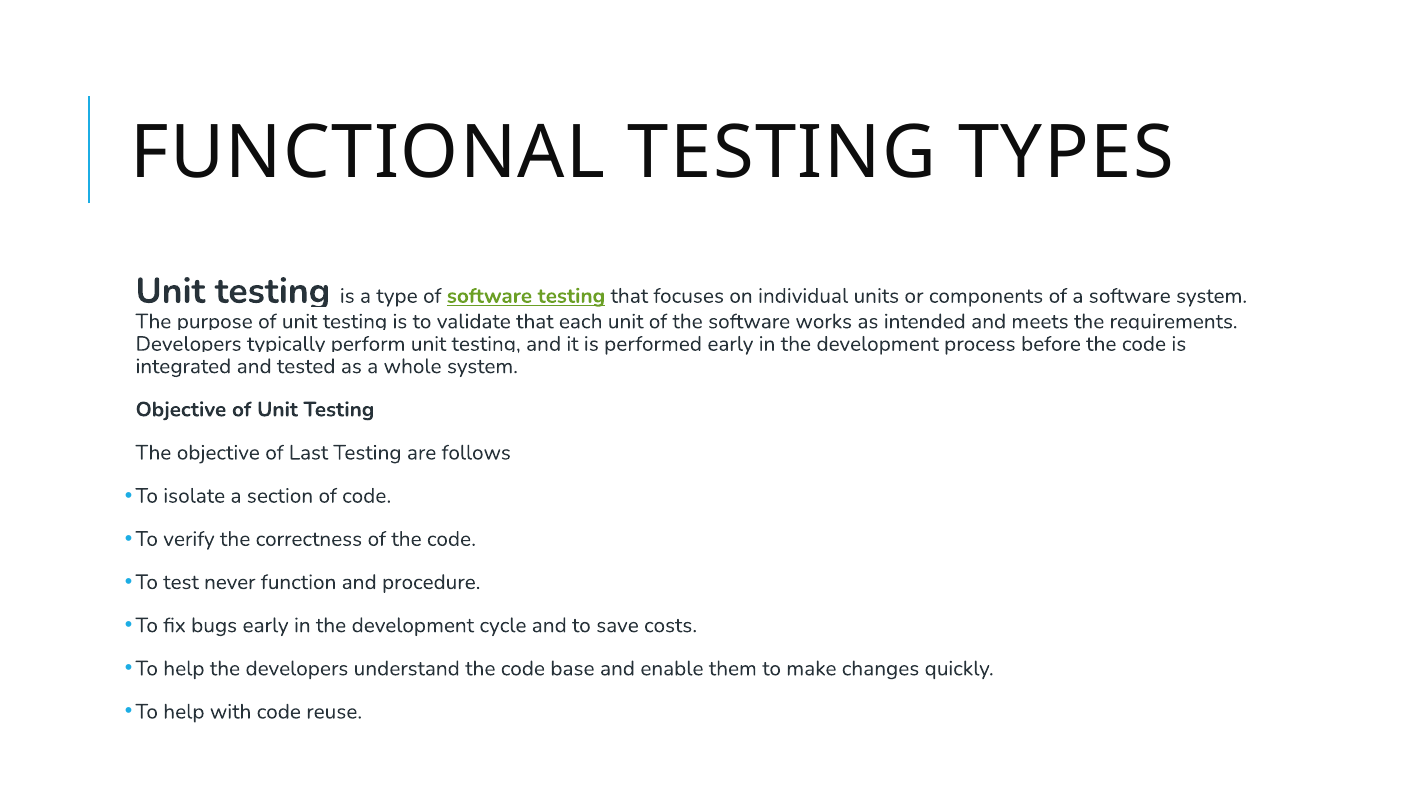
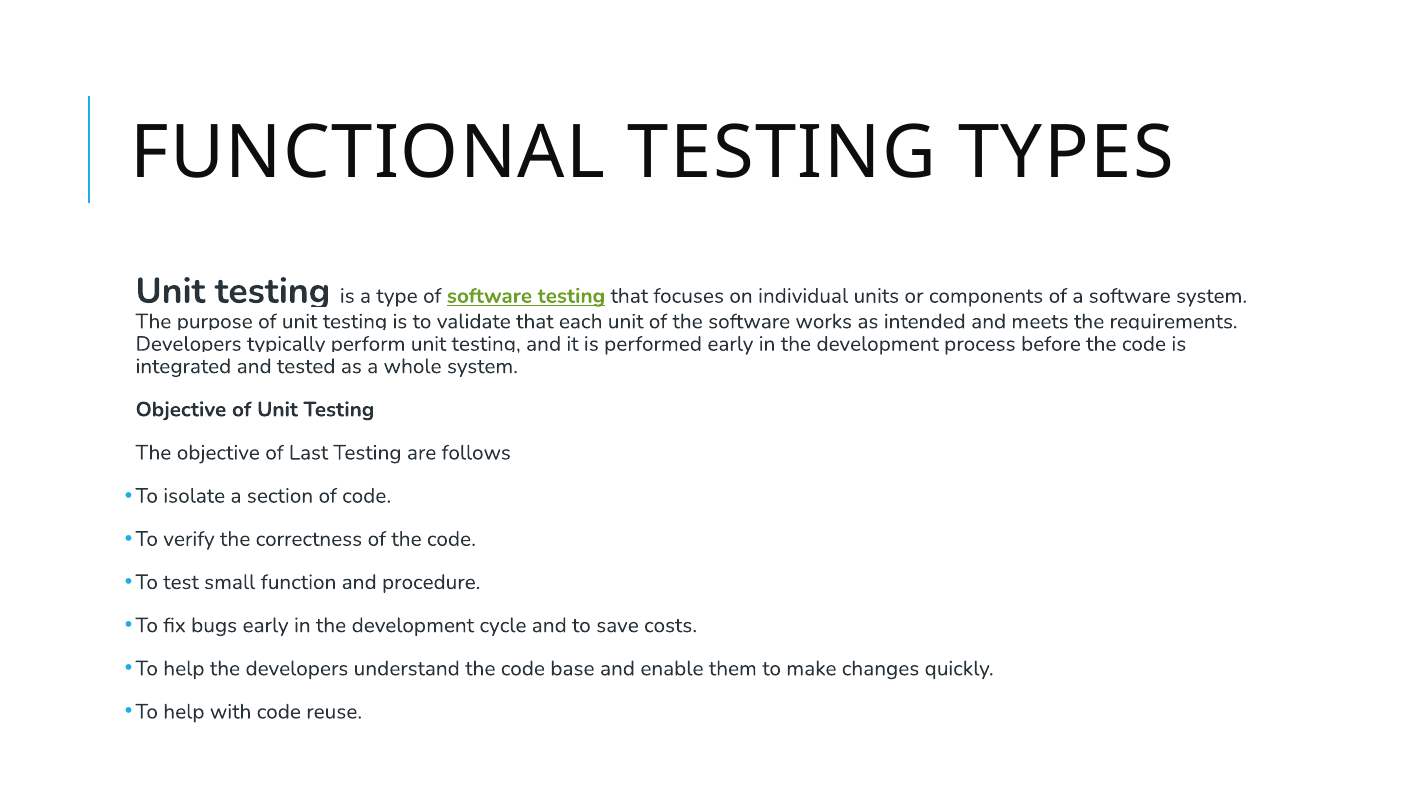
never: never -> small
